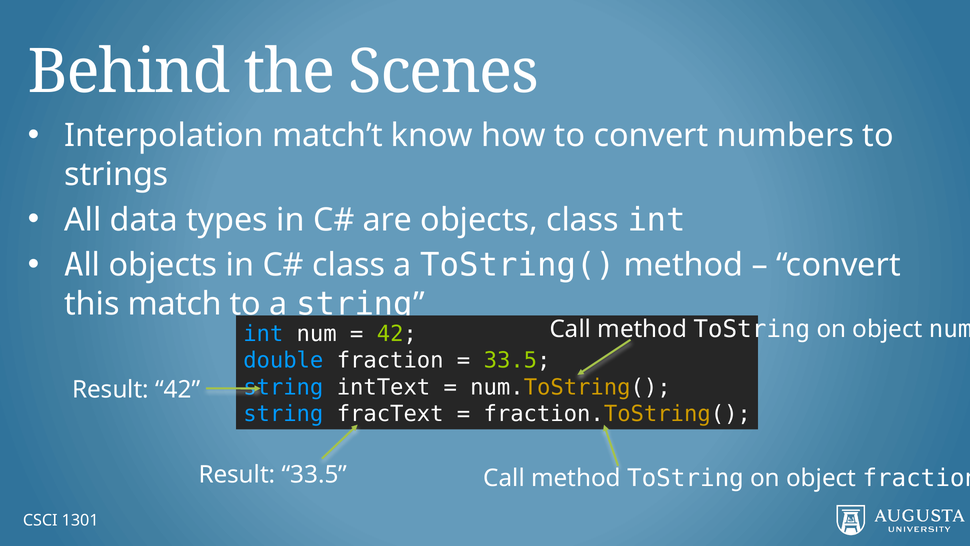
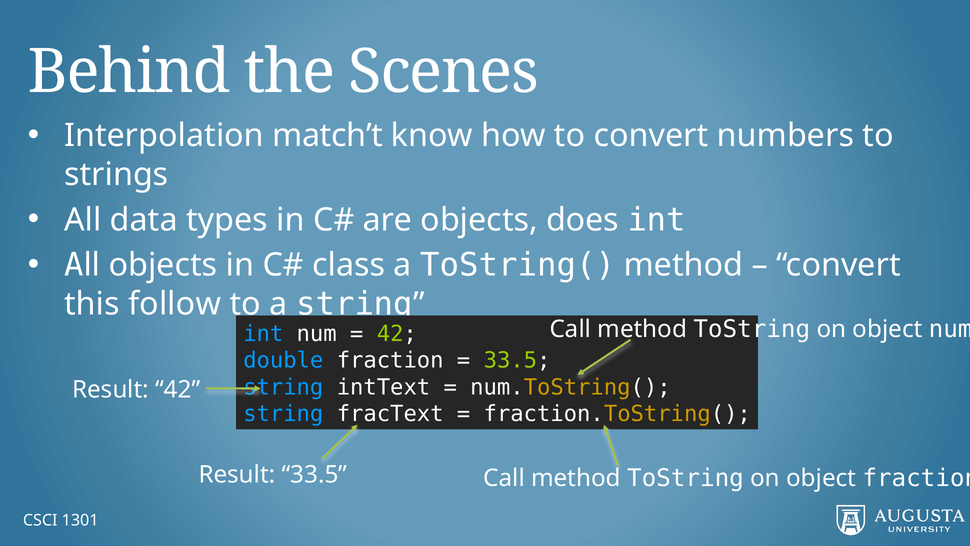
objects class: class -> does
match: match -> follow
